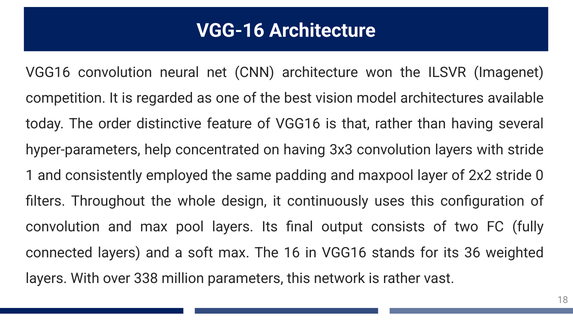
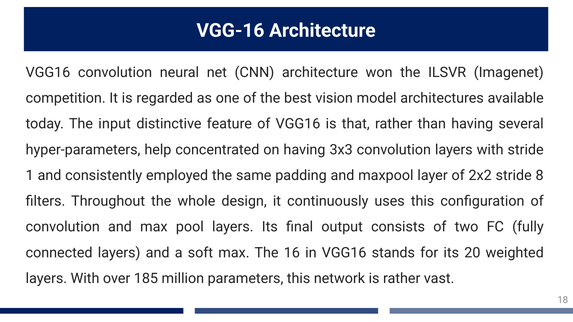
order: order -> input
0: 0 -> 8
36: 36 -> 20
338: 338 -> 185
